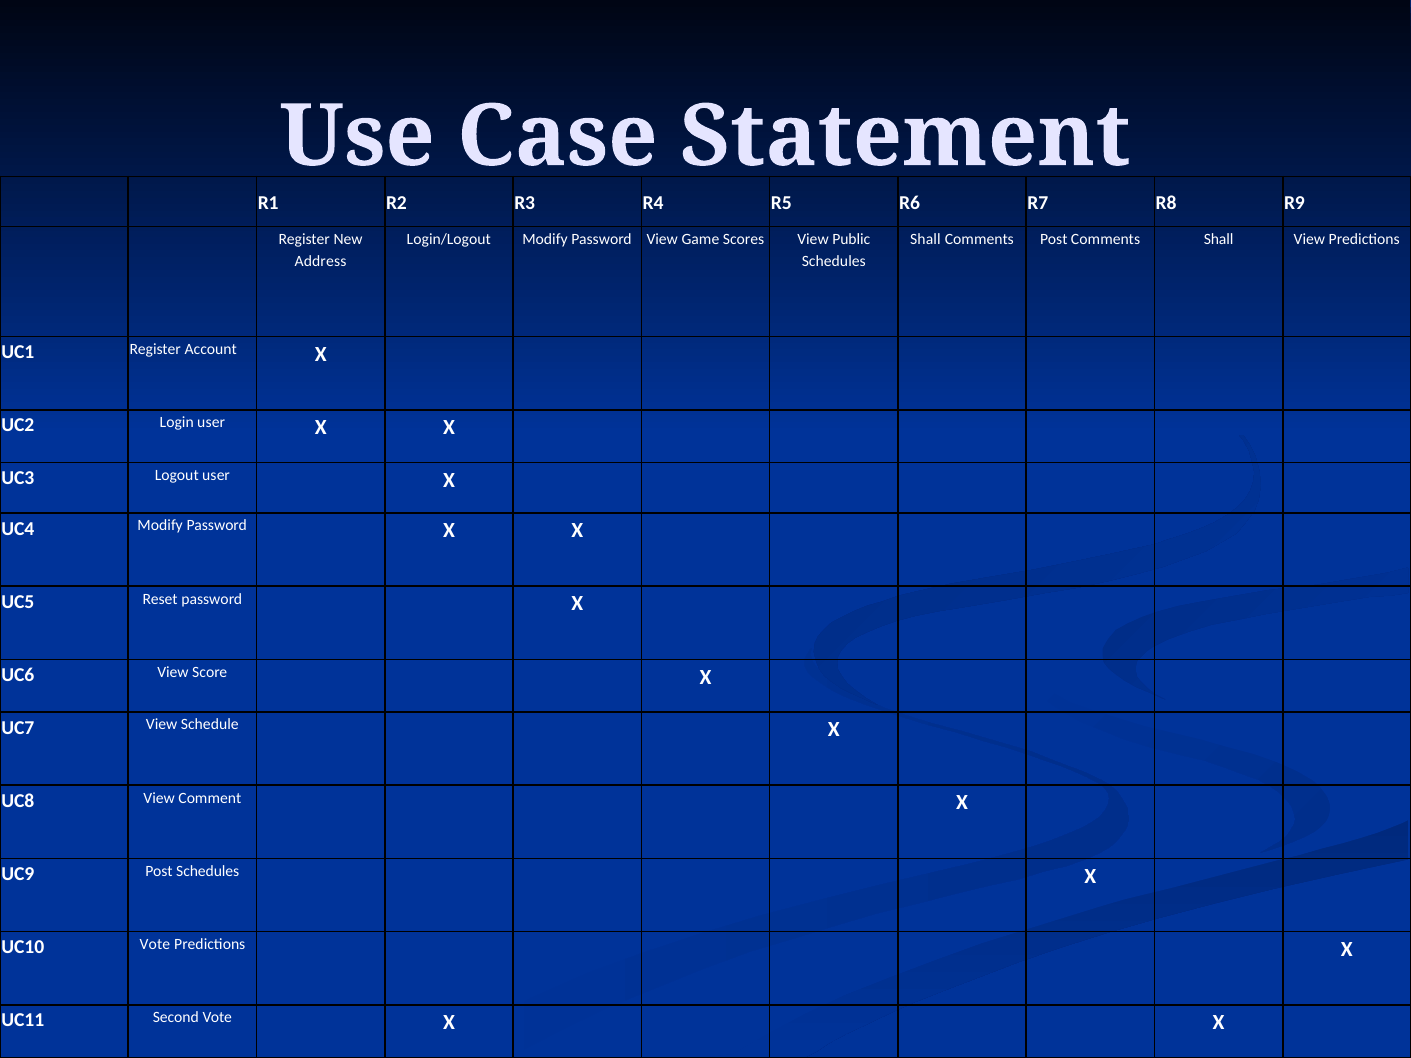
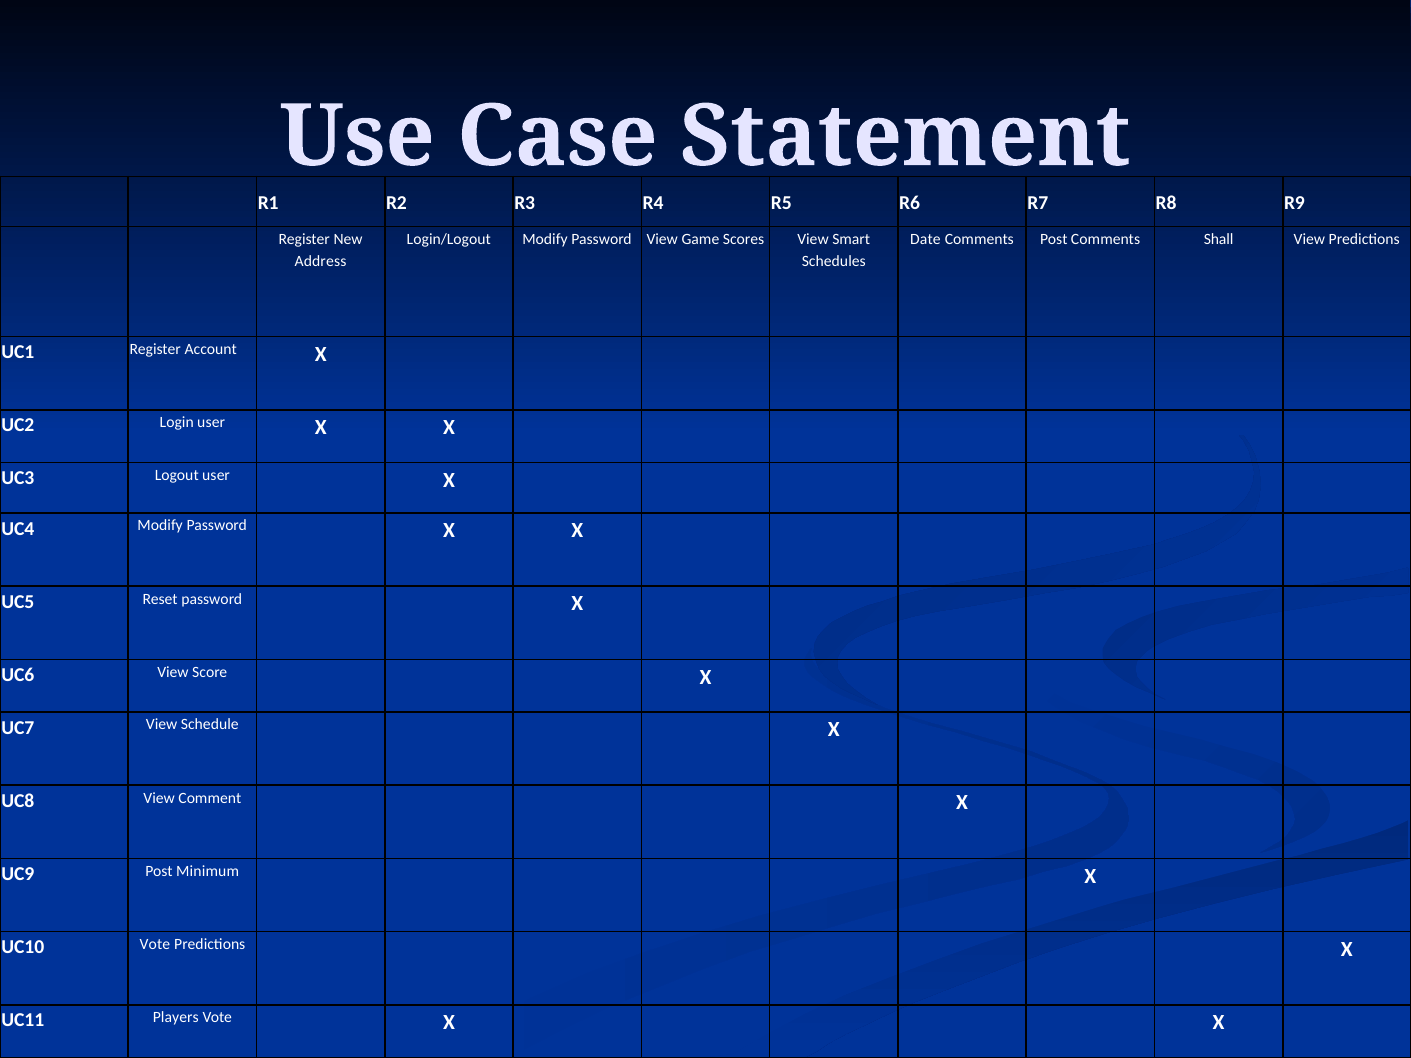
Public: Public -> Smart
Shall at (925, 239): Shall -> Date
Post Schedules: Schedules -> Minimum
Second: Second -> Players
